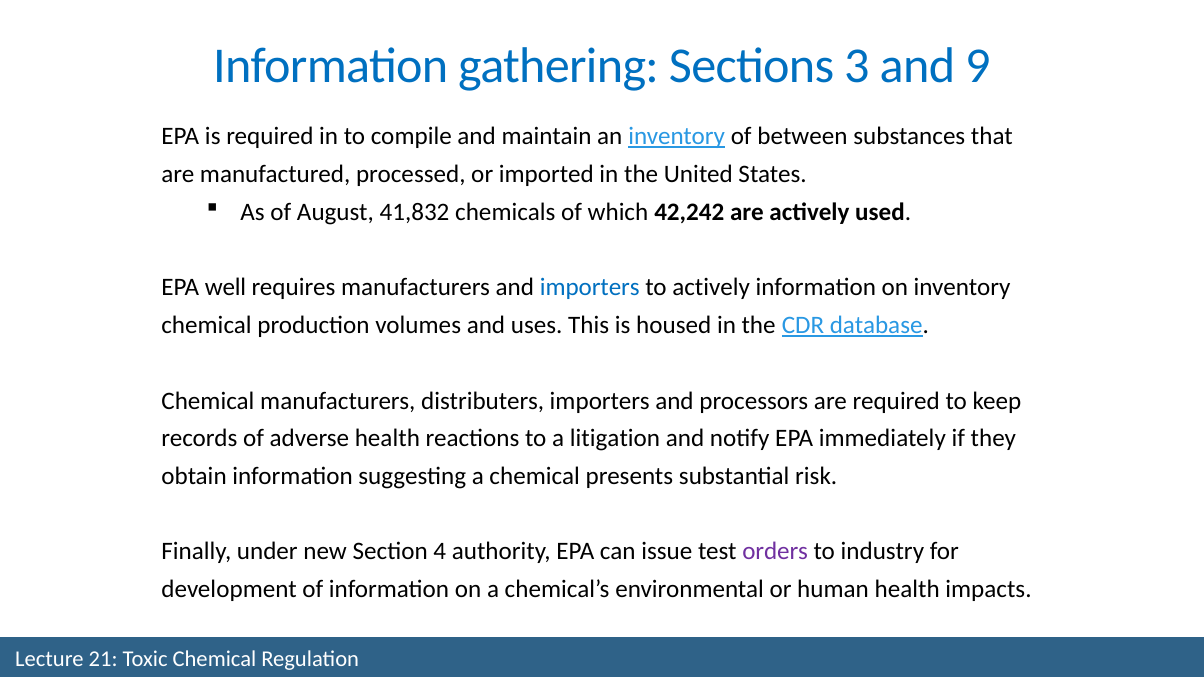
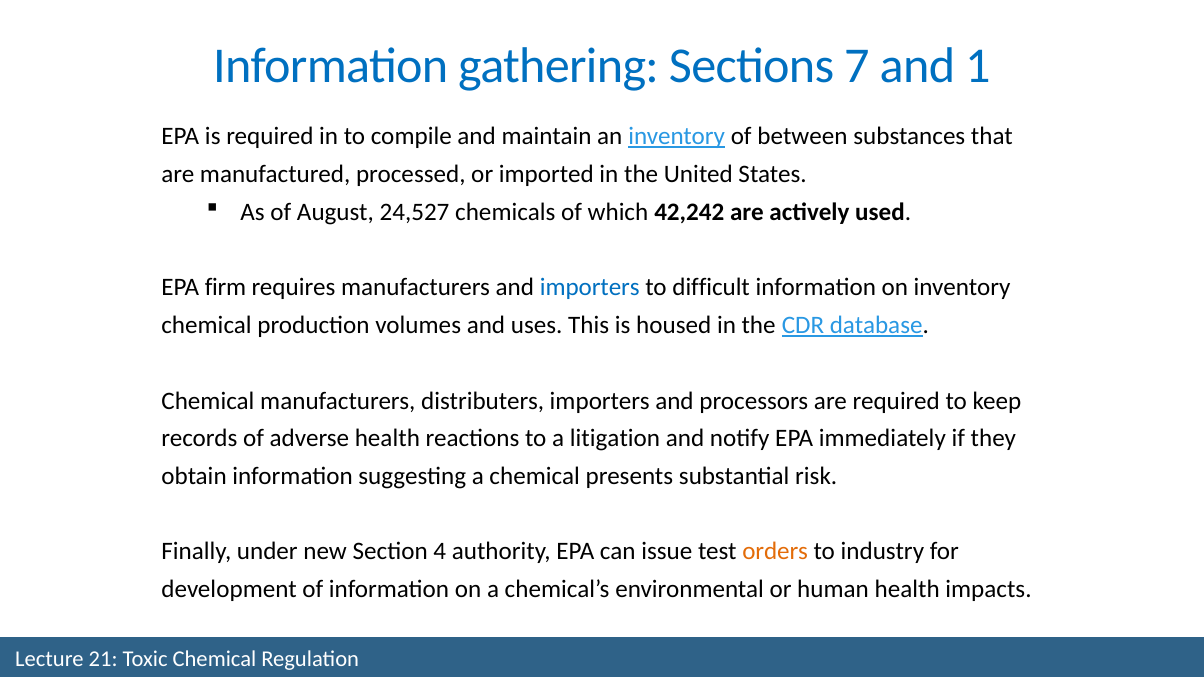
3: 3 -> 7
9: 9 -> 1
41,832: 41,832 -> 24,527
well: well -> firm
to actively: actively -> difficult
orders colour: purple -> orange
